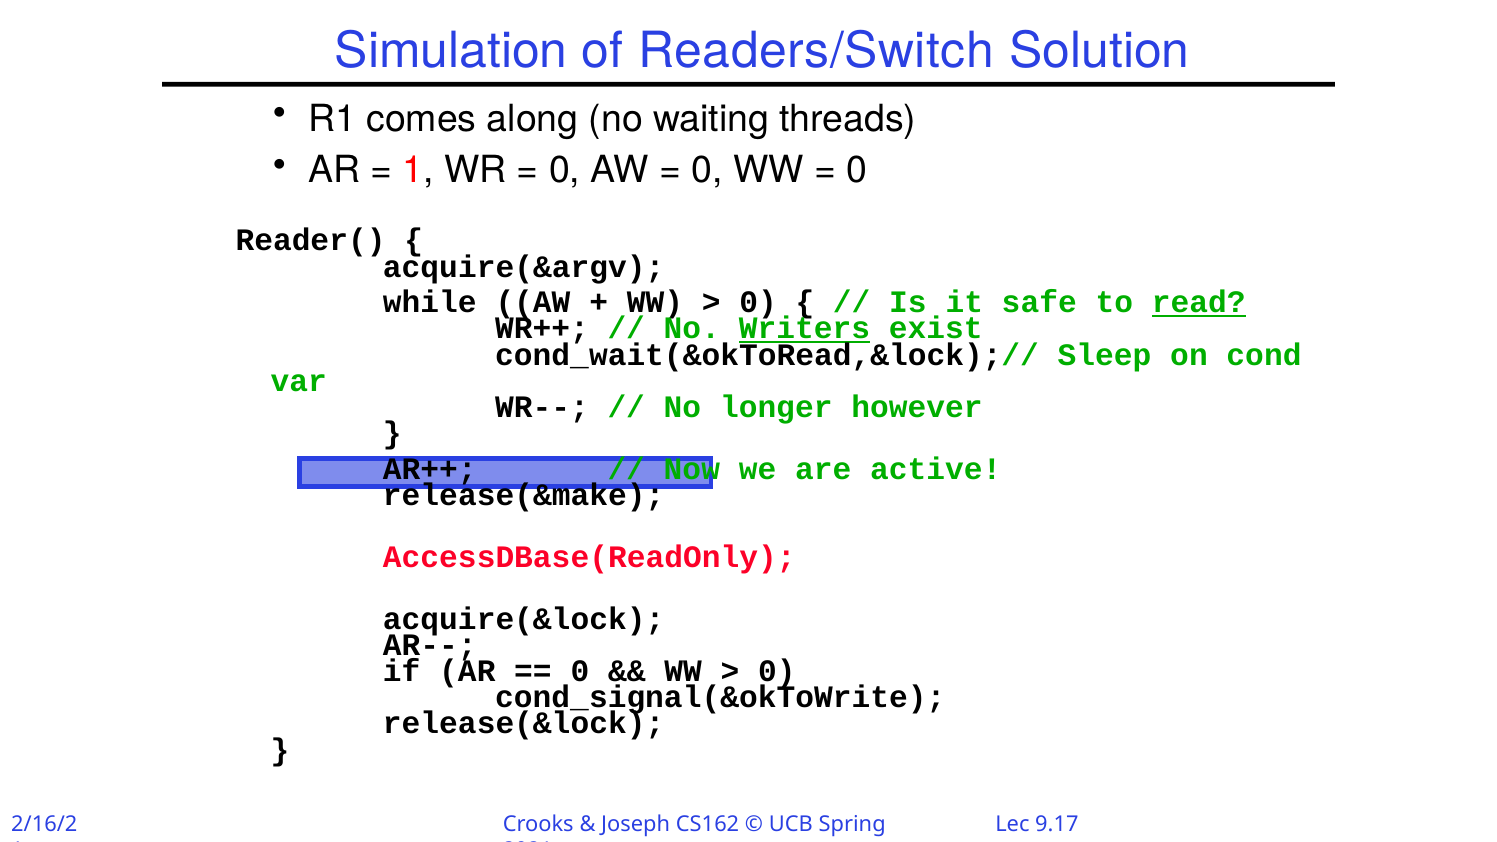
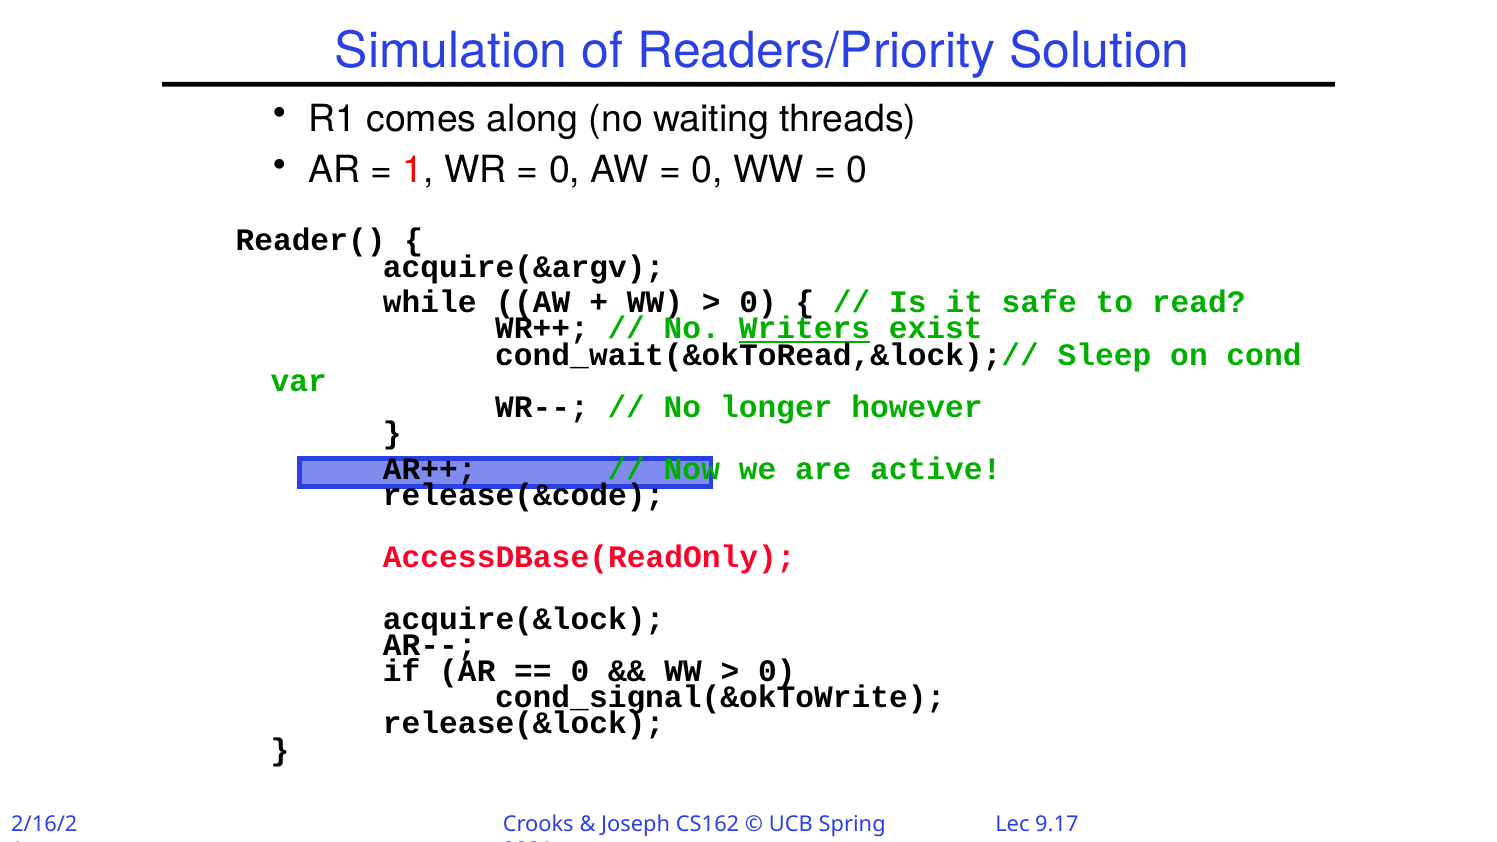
Readers/Switch: Readers/Switch -> Readers/Priority
read underline: present -> none
release(&make: release(&make -> release(&code
